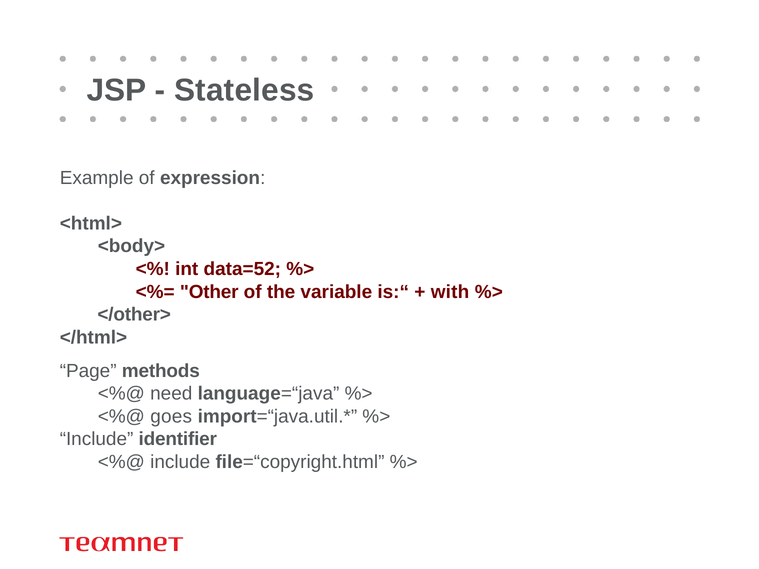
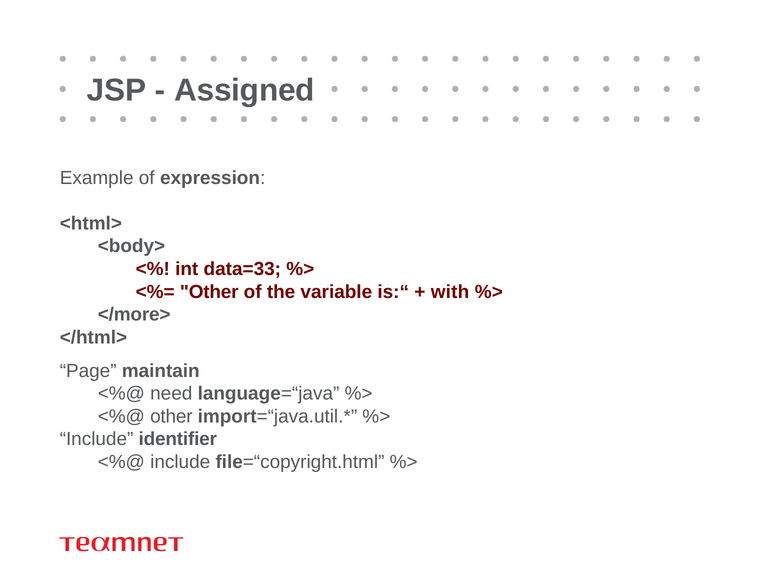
Stateless: Stateless -> Assigned
data=52: data=52 -> data=33
</other>: </other> -> </more>
methods: methods -> maintain
goes at (171, 417): goes -> other
